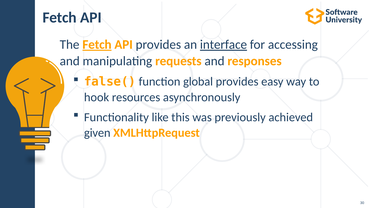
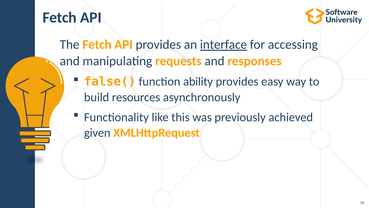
Fetch at (97, 45) underline: present -> none
global: global -> ability
hook: hook -> build
